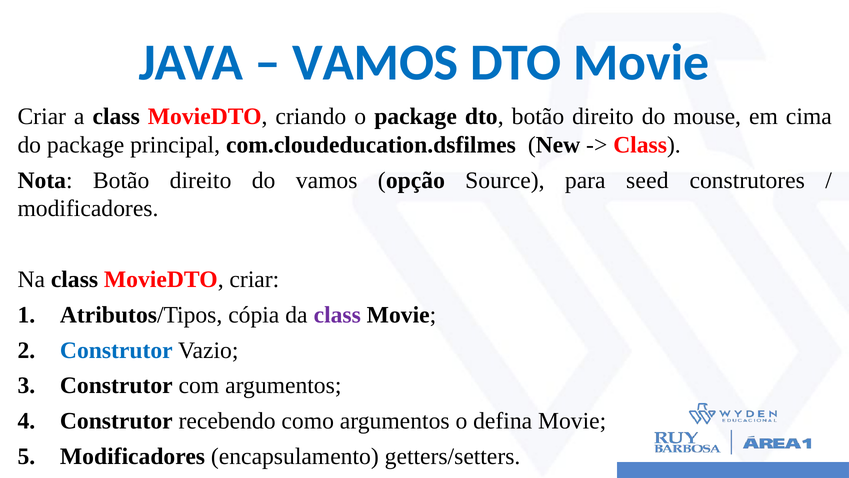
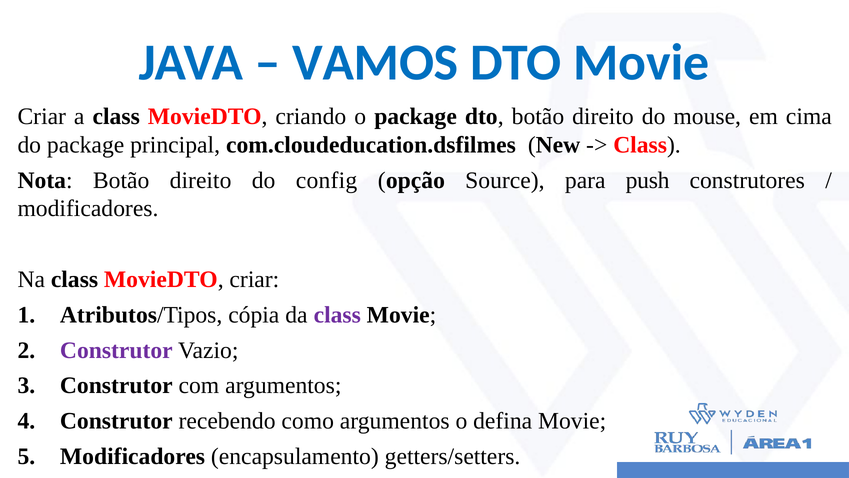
do vamos: vamos -> config
seed: seed -> push
Construtor at (116, 350) colour: blue -> purple
